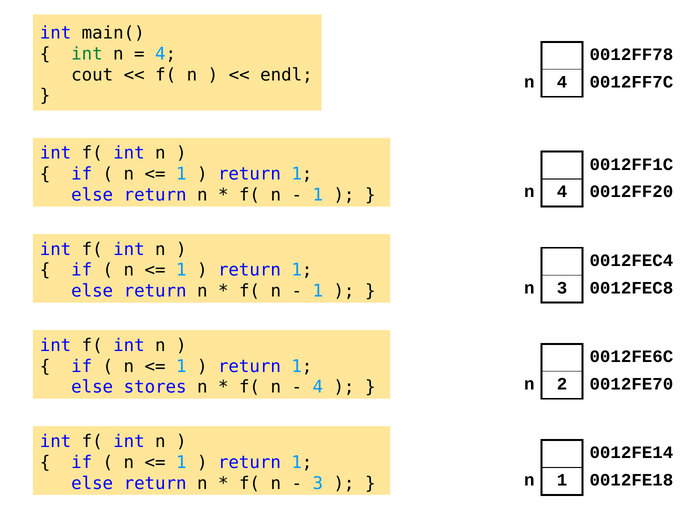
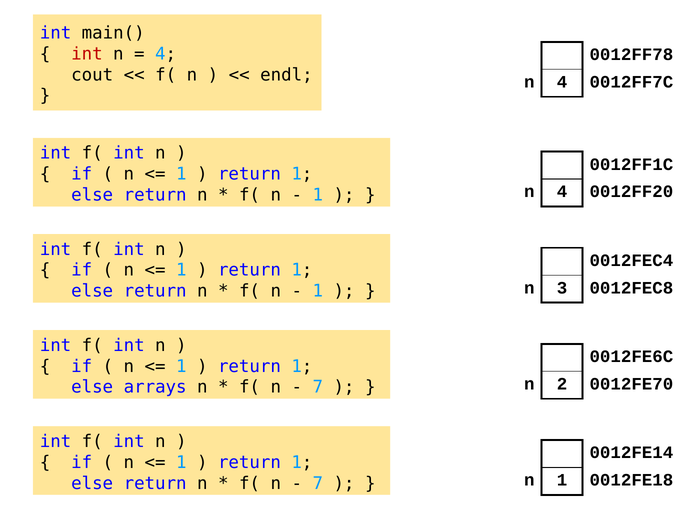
int at (87, 54) colour: green -> red
stores: stores -> arrays
4 at (318, 388): 4 -> 7
3 at (318, 484): 3 -> 7
